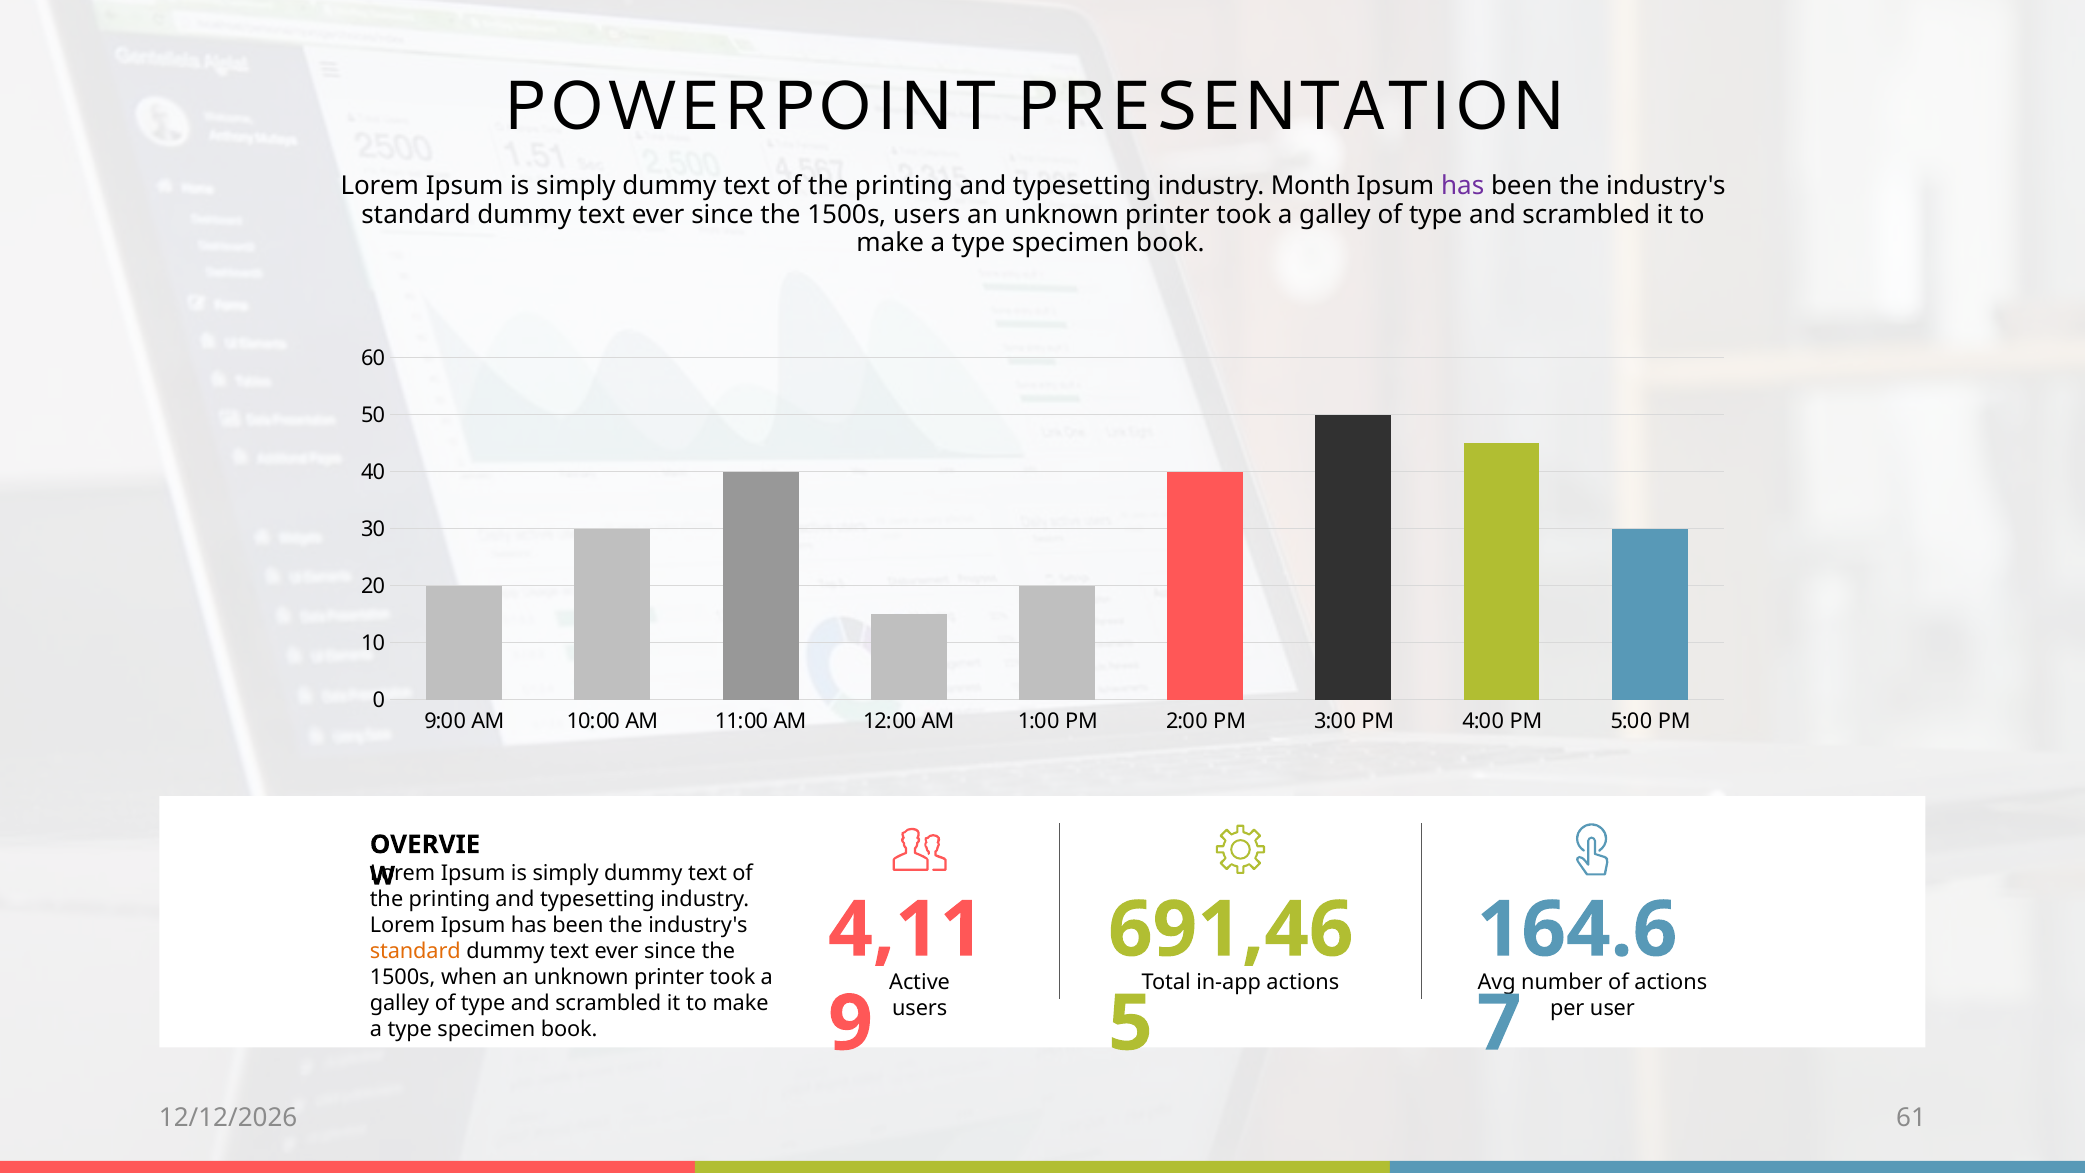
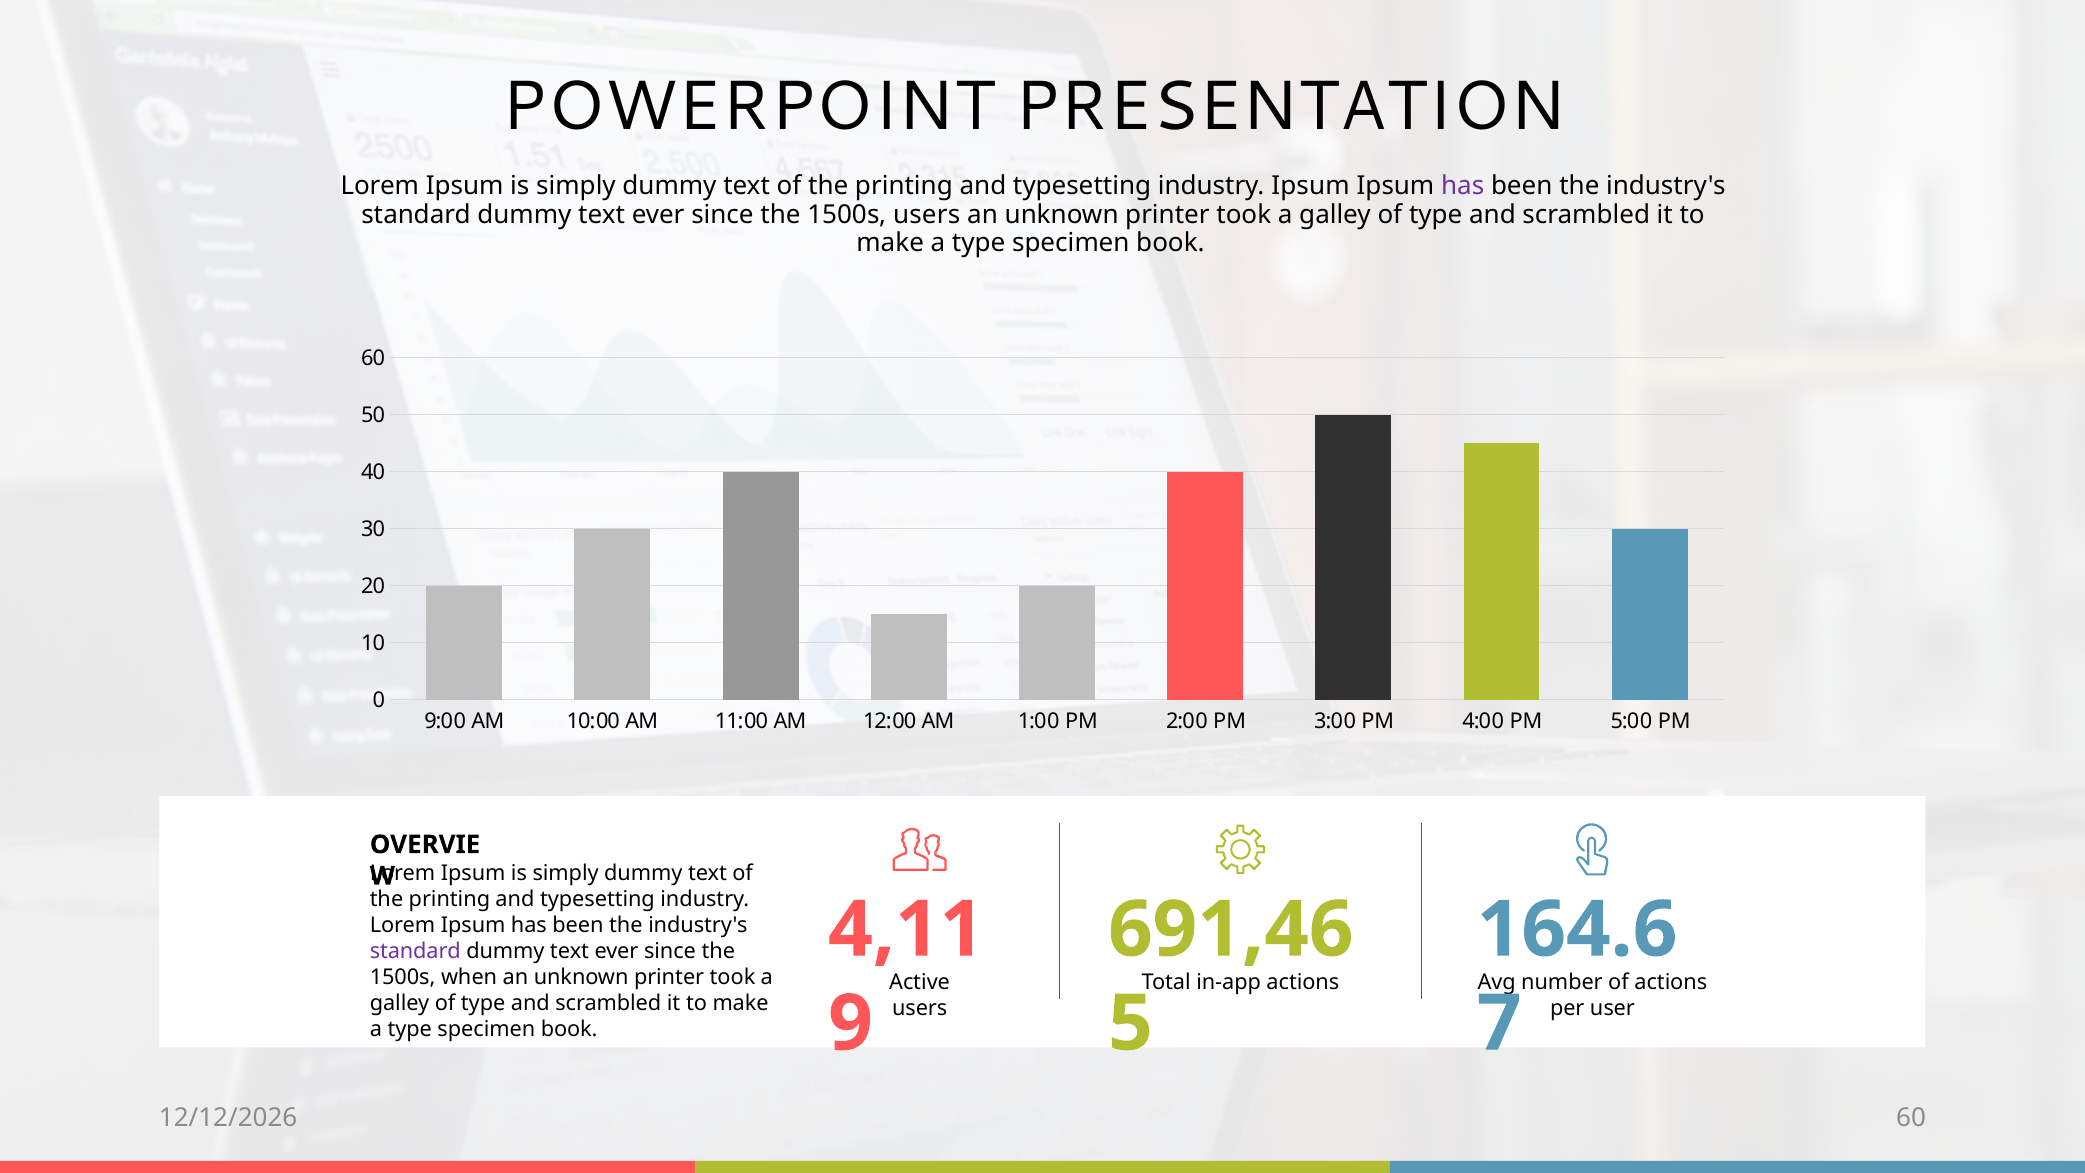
industry Month: Month -> Ipsum
standard at (415, 951) colour: orange -> purple
61 at (1911, 1118): 61 -> 60
